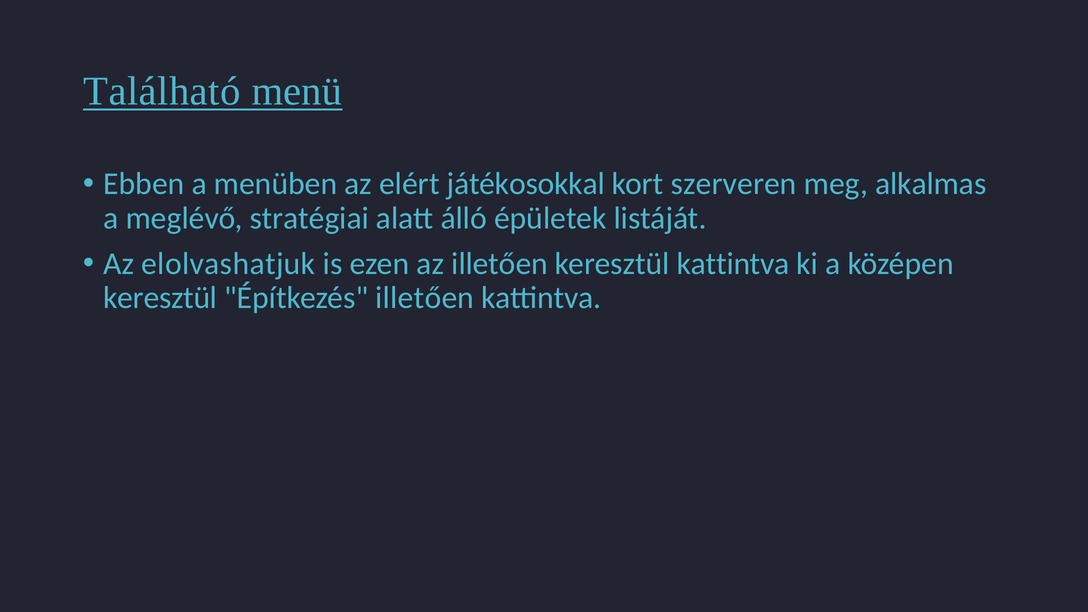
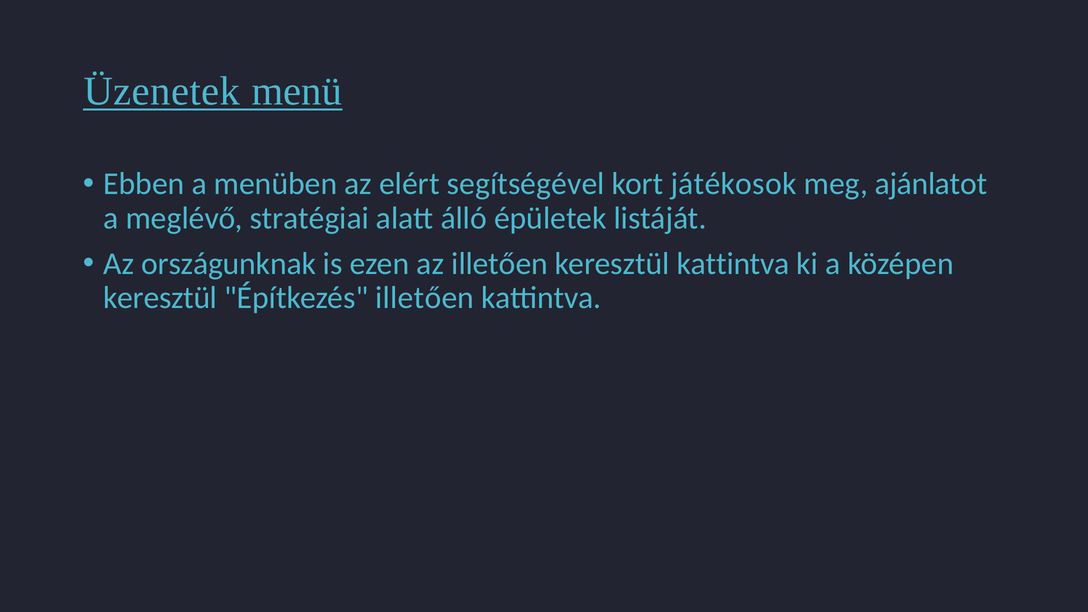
Található: Található -> Üzenetek
játékosokkal: játékosokkal -> segítségével
szerveren: szerveren -> játékosok
alkalmas: alkalmas -> ajánlatot
elolvashatjuk: elolvashatjuk -> országunknak
